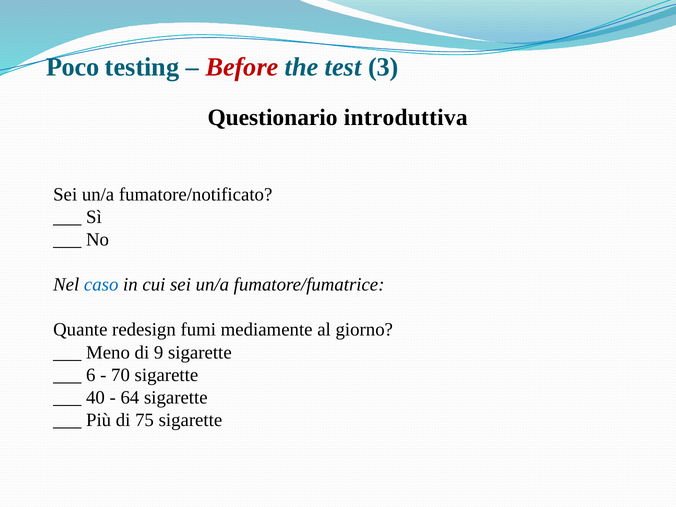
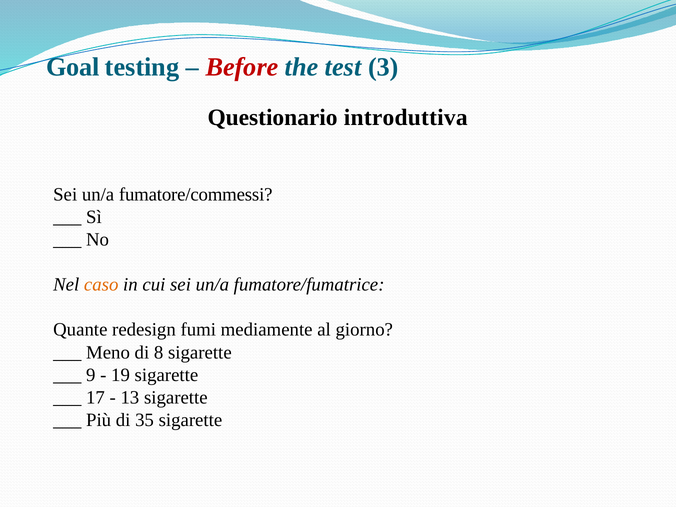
Poco: Poco -> Goal
fumatore/notificato: fumatore/notificato -> fumatore/commessi
caso colour: blue -> orange
9: 9 -> 8
6: 6 -> 9
70: 70 -> 19
40: 40 -> 17
64: 64 -> 13
75: 75 -> 35
